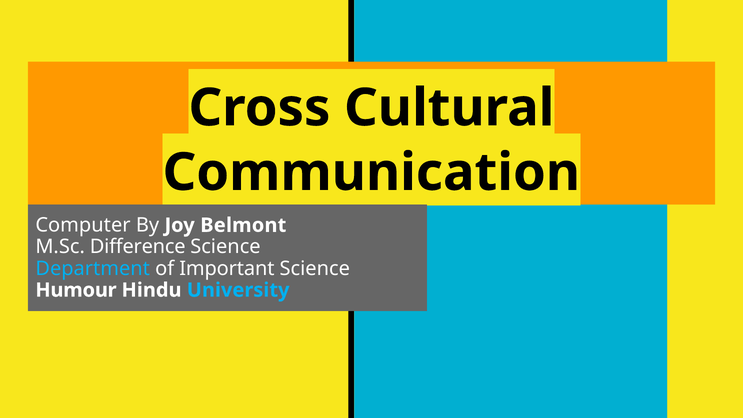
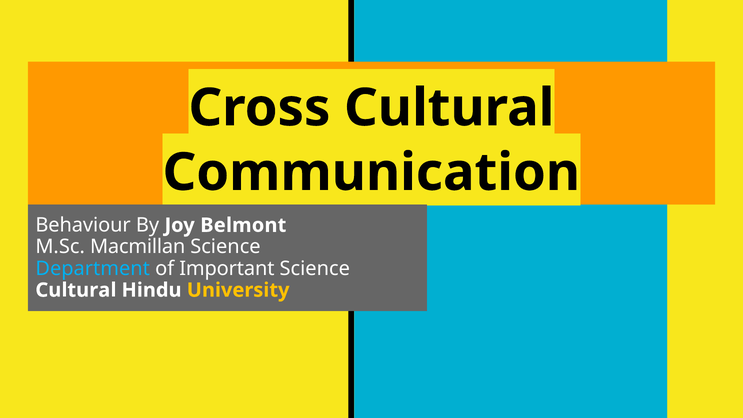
Computer: Computer -> Behaviour
Difference: Difference -> Macmillan
Humour at (76, 290): Humour -> Cultural
University colour: light blue -> yellow
